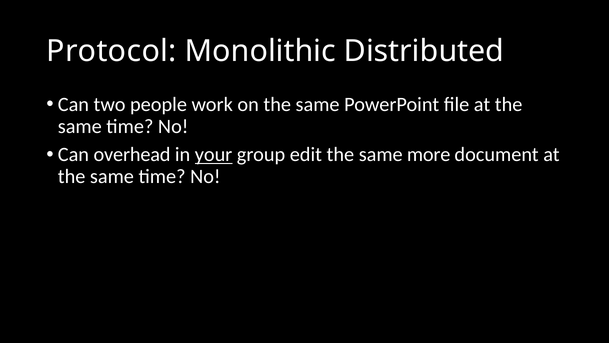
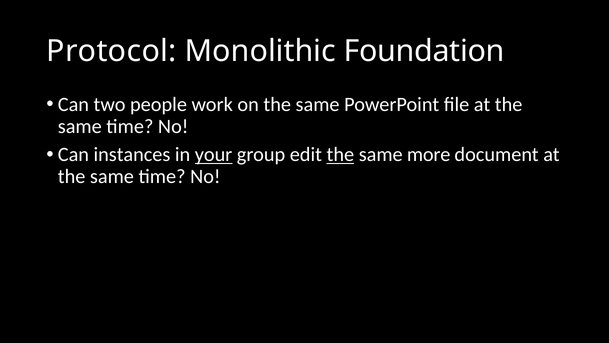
Distributed: Distributed -> Foundation
overhead: overhead -> instances
the at (340, 155) underline: none -> present
